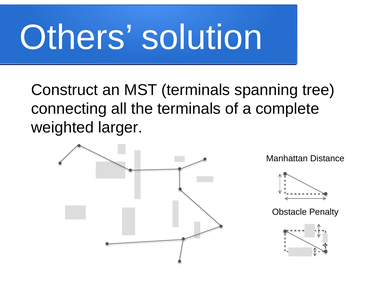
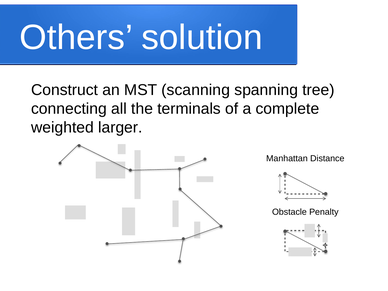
MST terminals: terminals -> scanning
